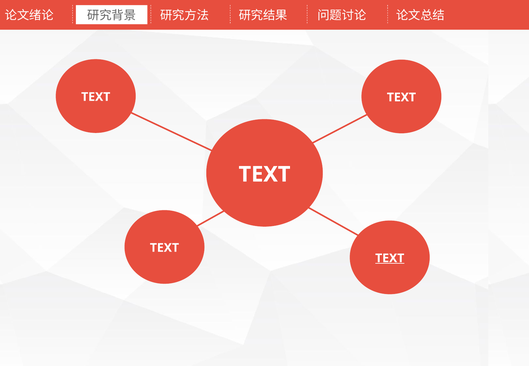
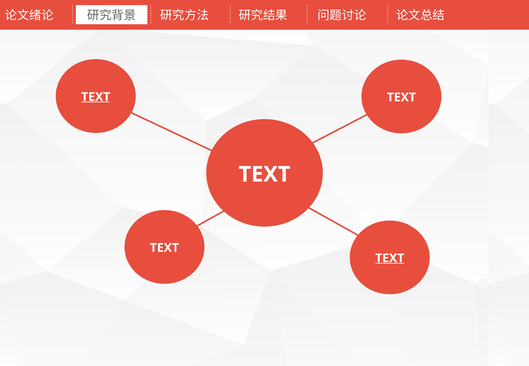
TEXT at (96, 97) underline: none -> present
